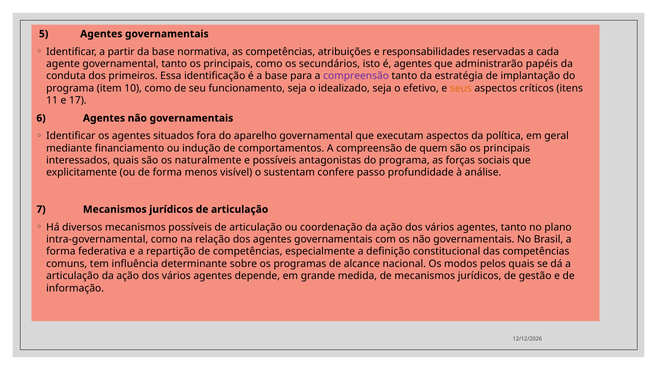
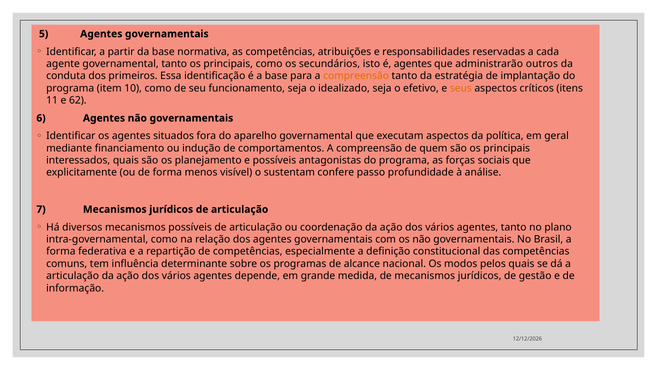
papéis: papéis -> outros
compreensão at (356, 76) colour: purple -> orange
17: 17 -> 62
naturalmente: naturalmente -> planejamento
